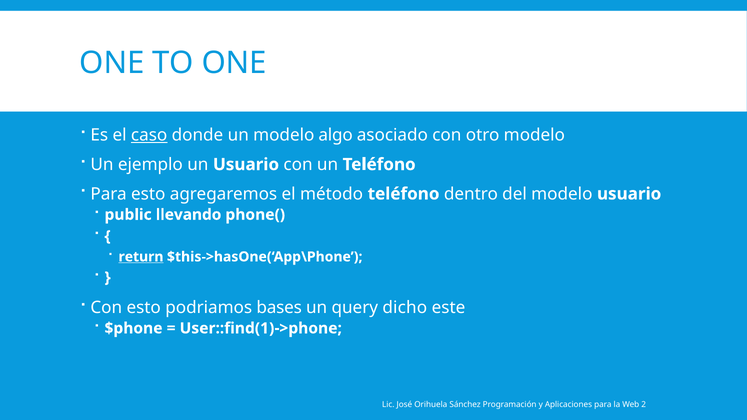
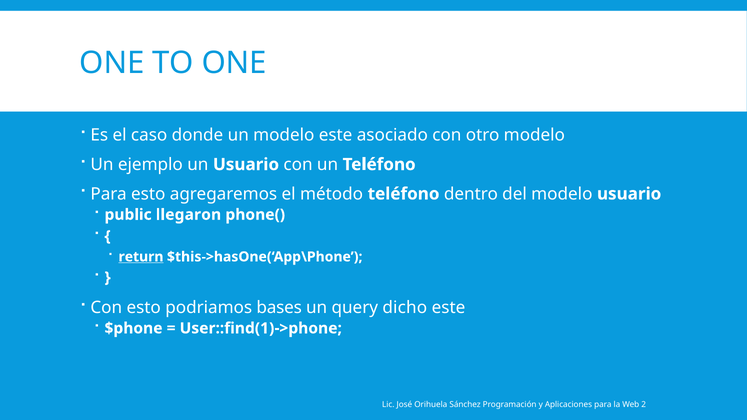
caso underline: present -> none
modelo algo: algo -> este
llevando: llevando -> llegaron
